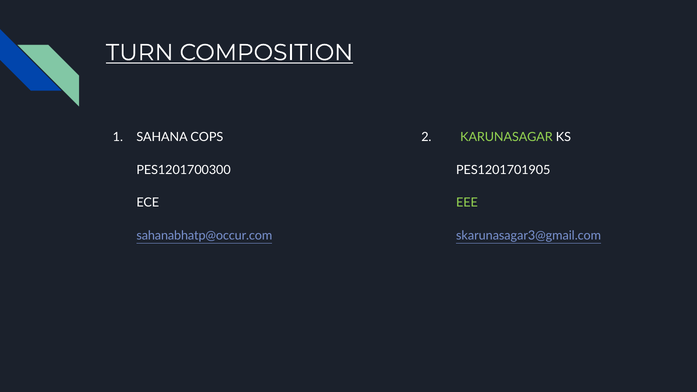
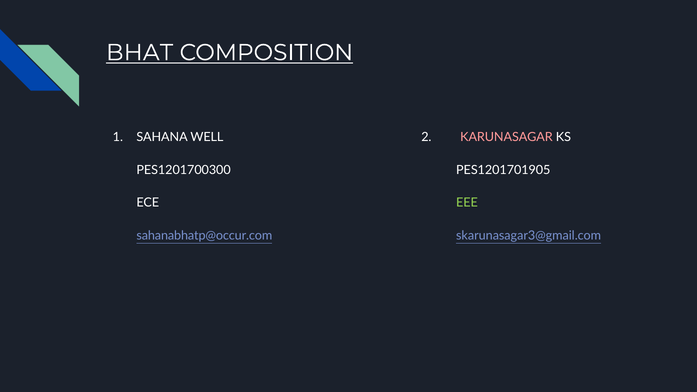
TURN: TURN -> BHAT
COPS: COPS -> WELL
KARUNASAGAR colour: light green -> pink
